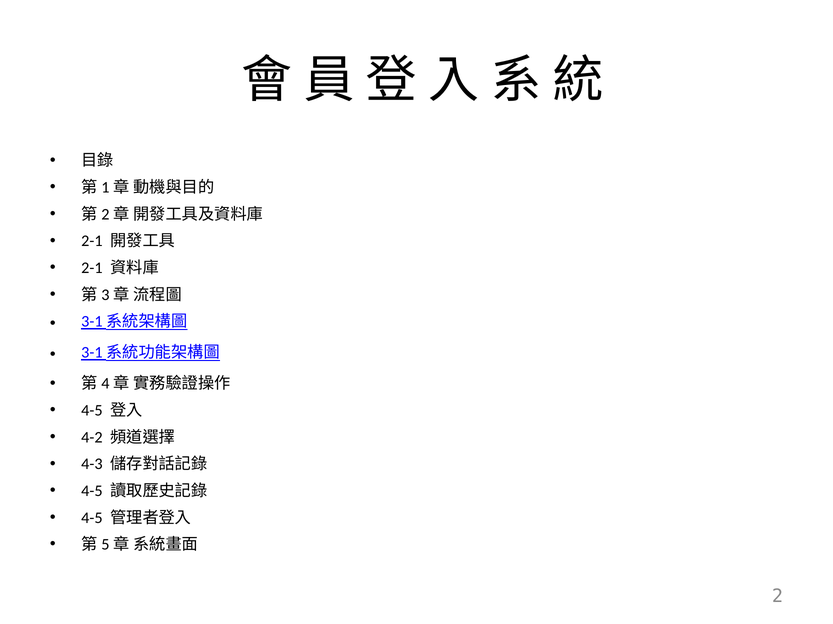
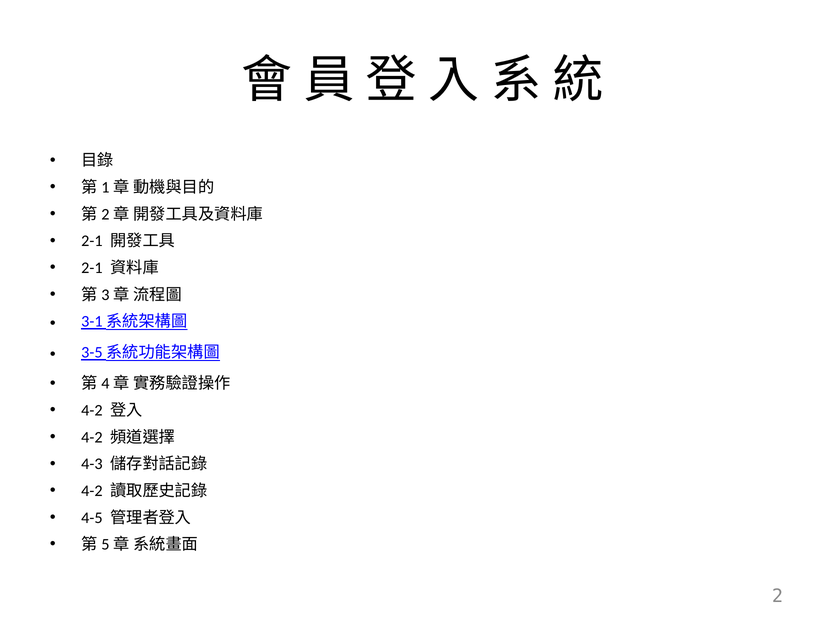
3-1 at (92, 353): 3-1 -> 3-5
4-5 at (92, 411): 4-5 -> 4-2
4-5 at (92, 491): 4-5 -> 4-2
